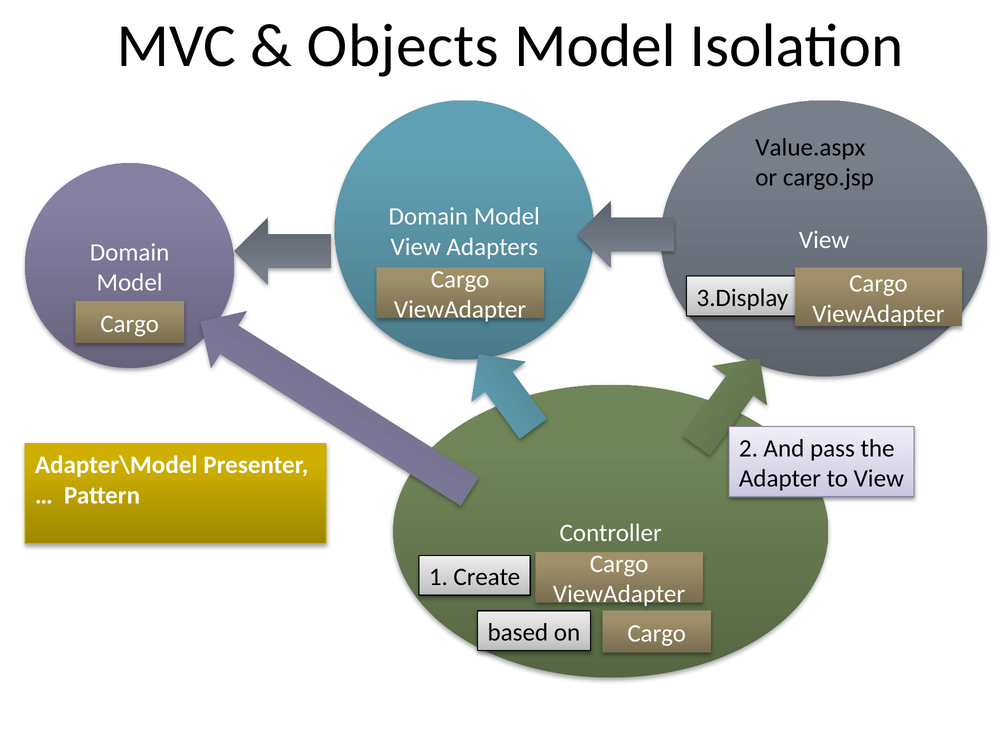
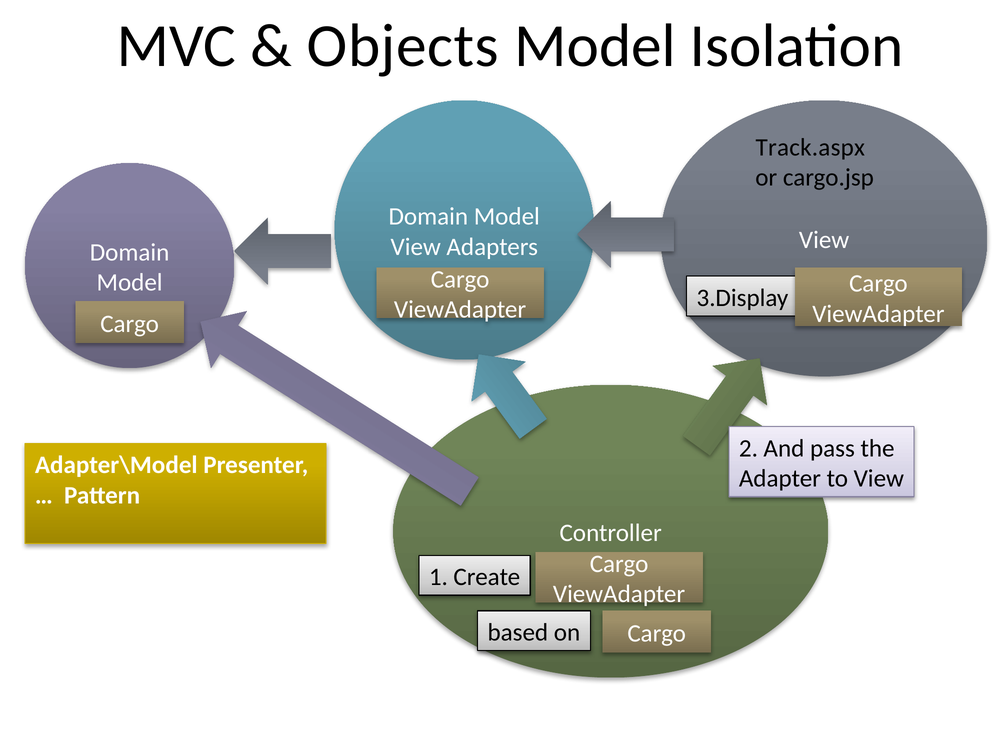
Value.aspx: Value.aspx -> Track.aspx
